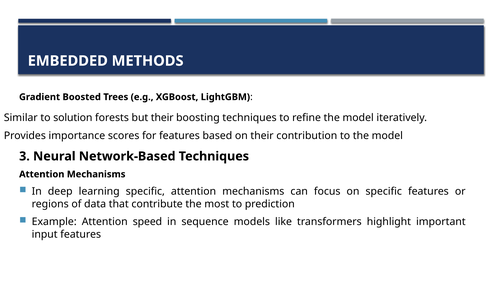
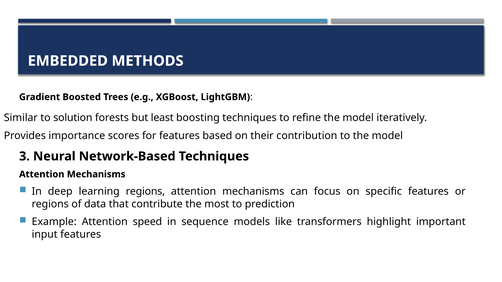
but their: their -> least
learning specific: specific -> regions
